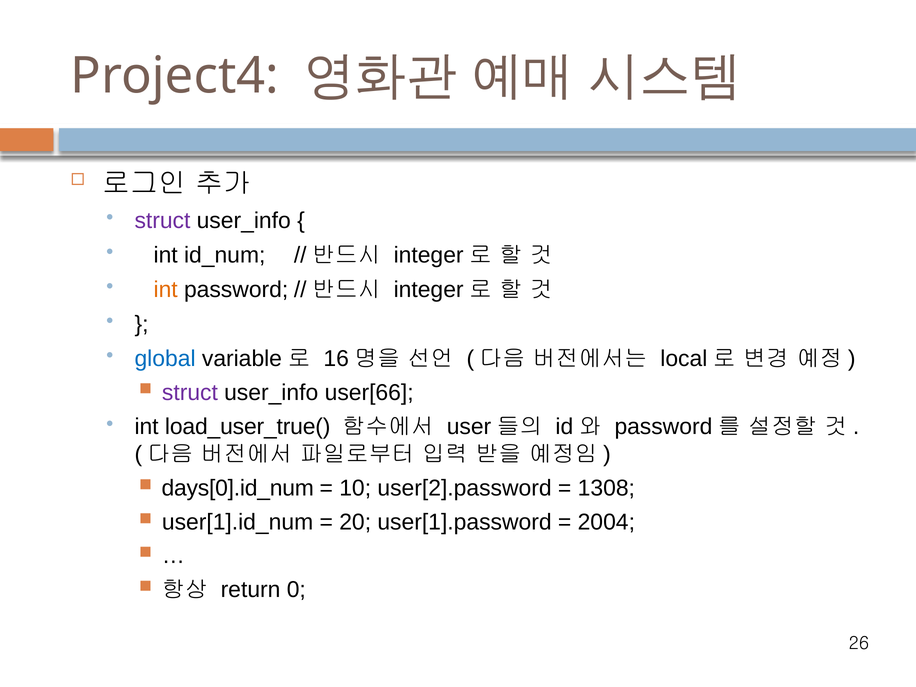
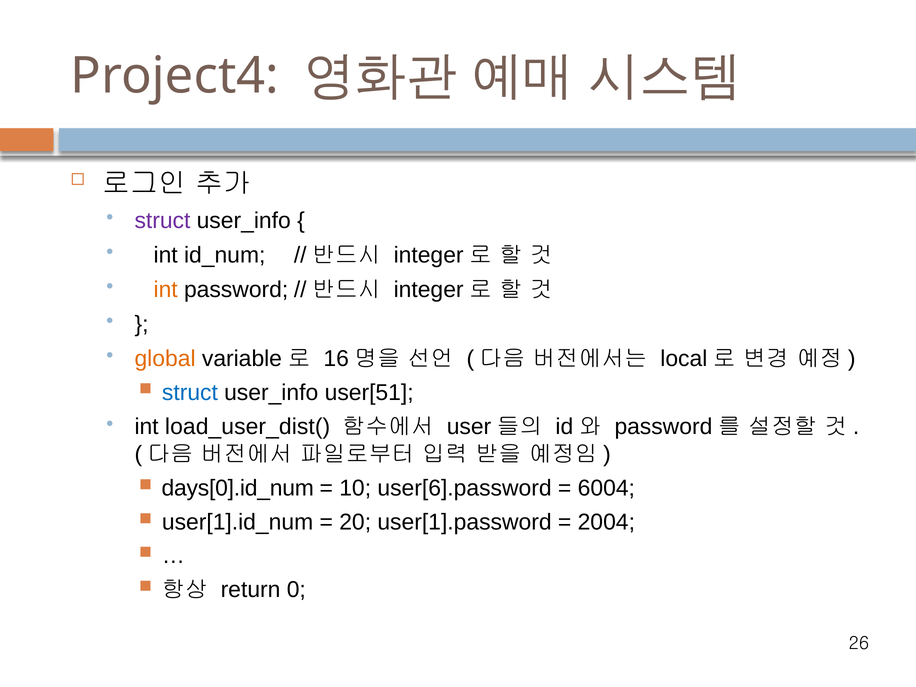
global colour: blue -> orange
struct at (190, 392) colour: purple -> blue
user[66: user[66 -> user[51
load_user_true(: load_user_true( -> load_user_dist(
user[2].password: user[2].password -> user[6].password
1308: 1308 -> 6004
